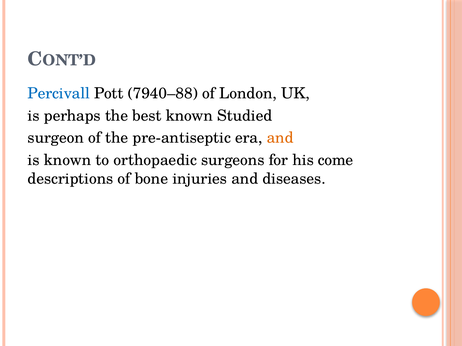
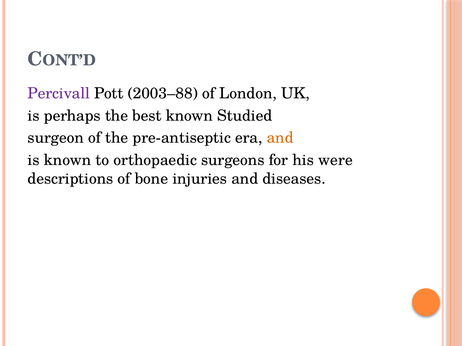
Percivall colour: blue -> purple
7940–88: 7940–88 -> 2003–88
come: come -> were
